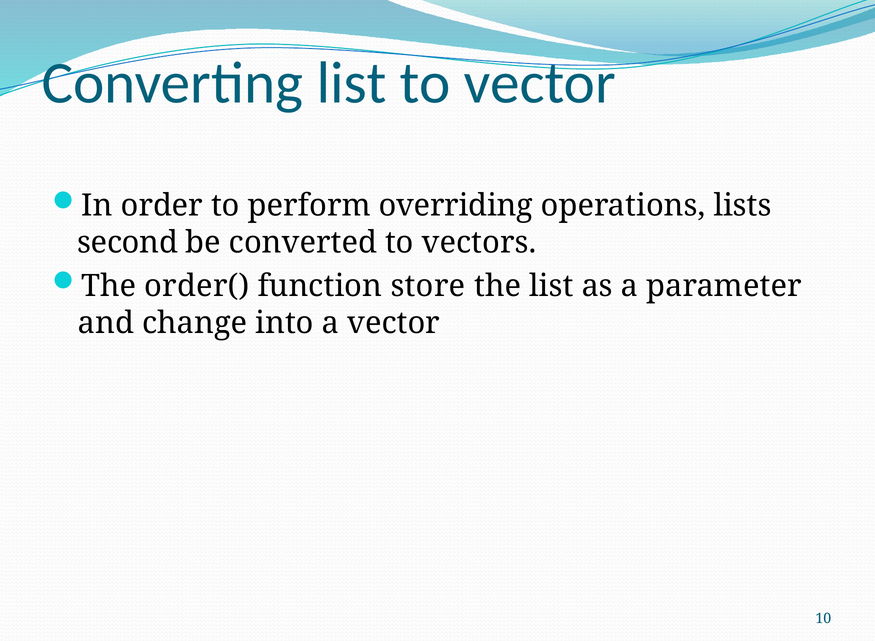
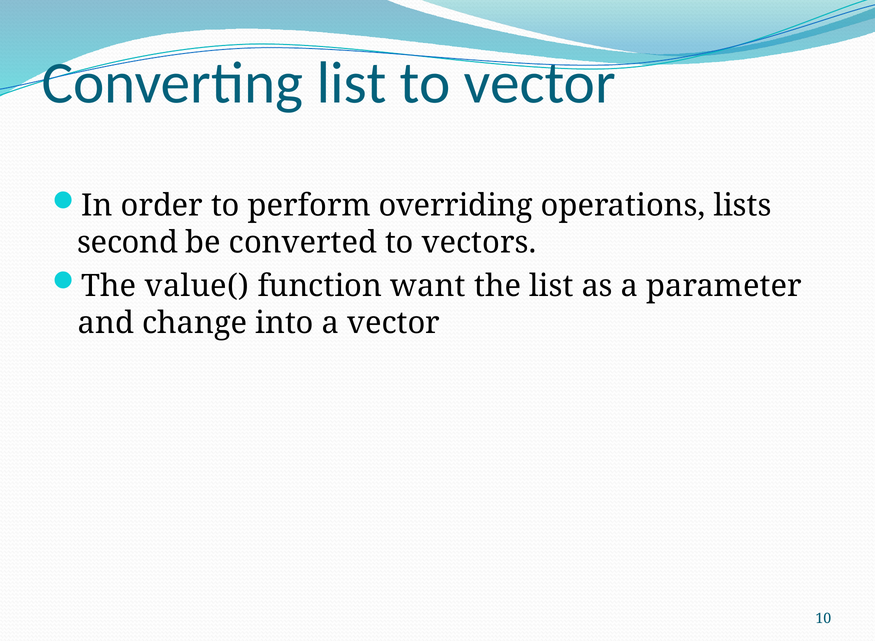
order(: order( -> value(
store: store -> want
